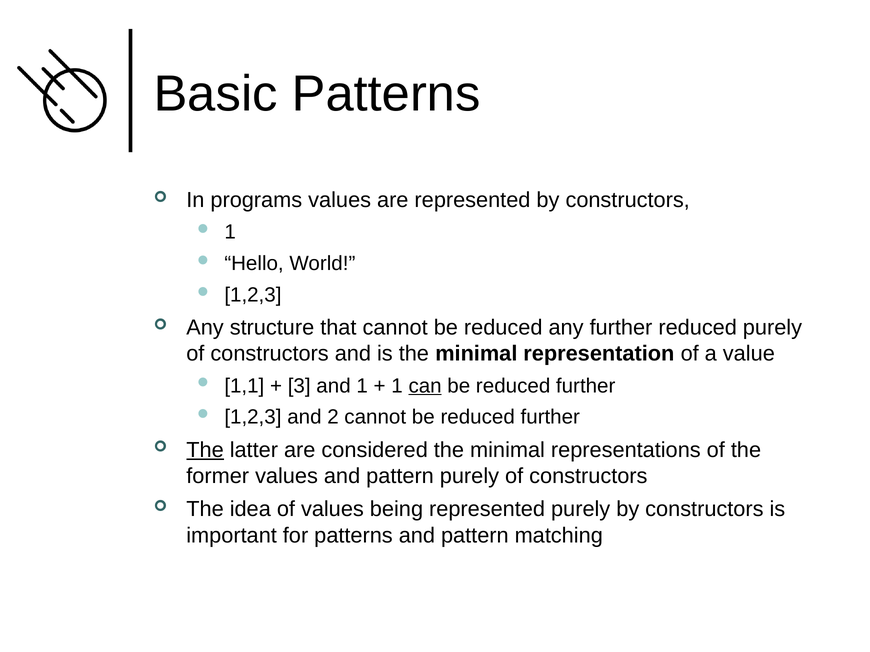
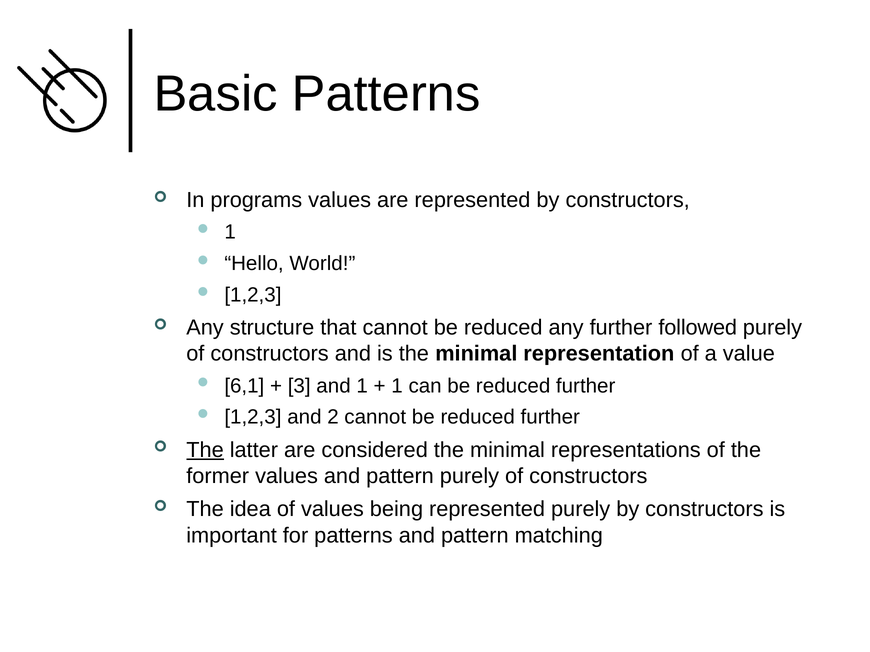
further reduced: reduced -> followed
1,1: 1,1 -> 6,1
can underline: present -> none
